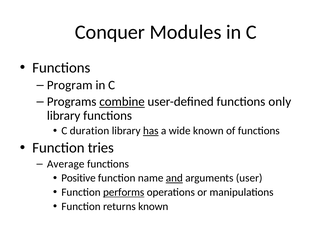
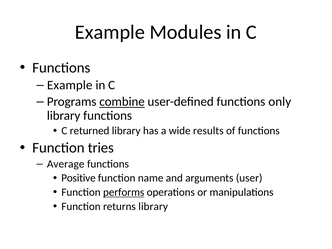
Conquer at (110, 32): Conquer -> Example
Program at (70, 85): Program -> Example
duration: duration -> returned
has underline: present -> none
wide known: known -> results
and underline: present -> none
returns known: known -> library
